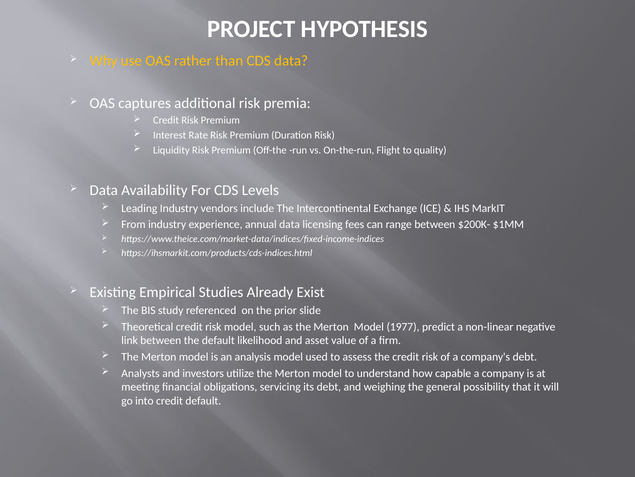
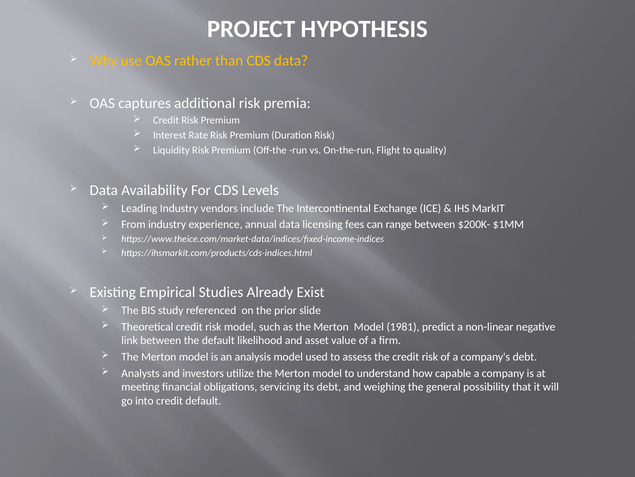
1977: 1977 -> 1981
